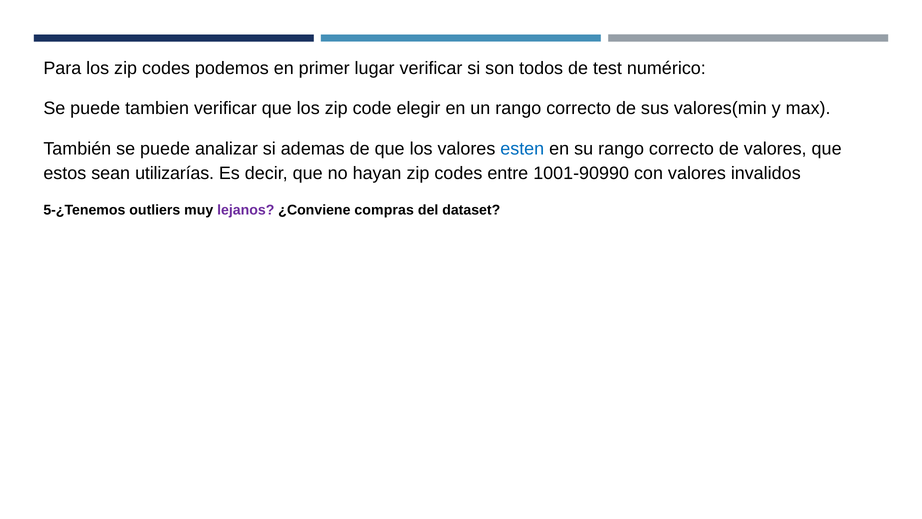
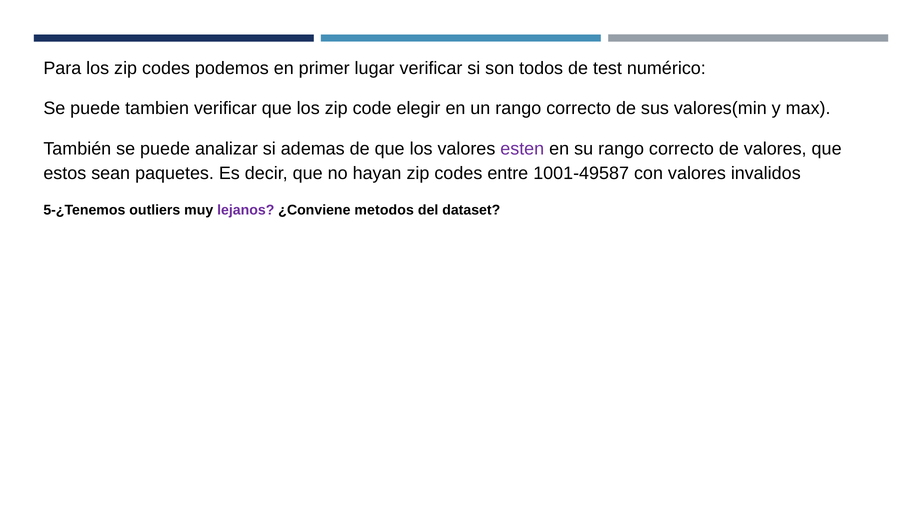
esten colour: blue -> purple
utilizarías: utilizarías -> paquetes
1001-90990: 1001-90990 -> 1001-49587
compras: compras -> metodos
